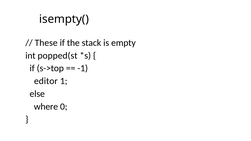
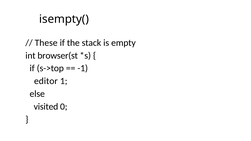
popped(st: popped(st -> browser(st
where: where -> visited
